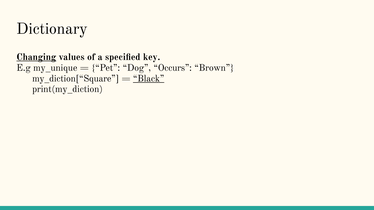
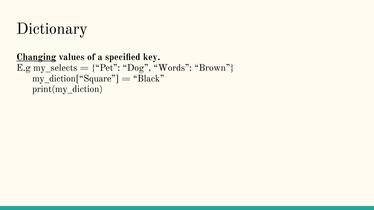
my_unique: my_unique -> my_selects
Occurs: Occurs -> Words
Black underline: present -> none
